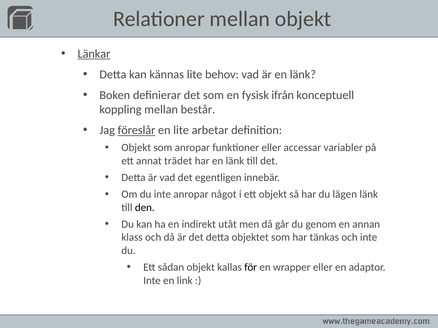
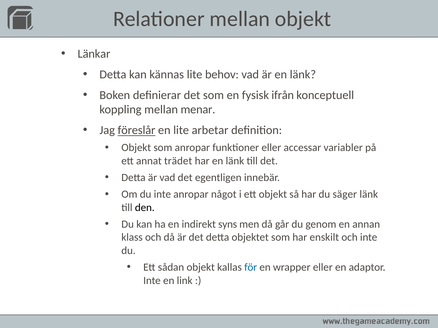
Länkar underline: present -> none
består: består -> menar
lägen: lägen -> säger
utåt: utåt -> syns
tänkas: tänkas -> enskilt
för colour: black -> blue
